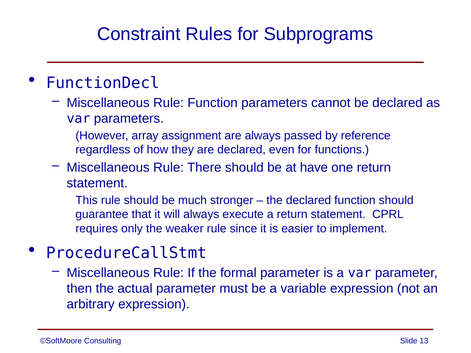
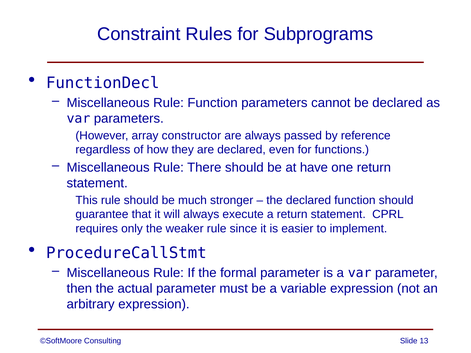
assignment: assignment -> constructor
